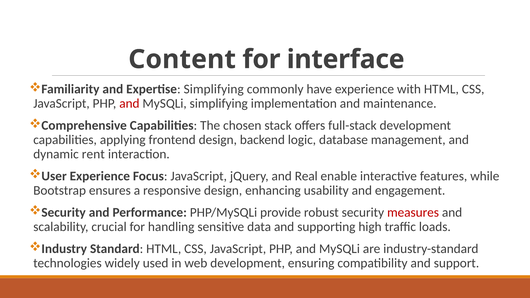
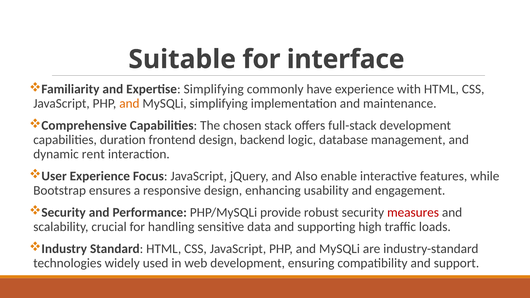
Content: Content -> Suitable
and at (129, 104) colour: red -> orange
applying: applying -> duration
Real: Real -> Also
